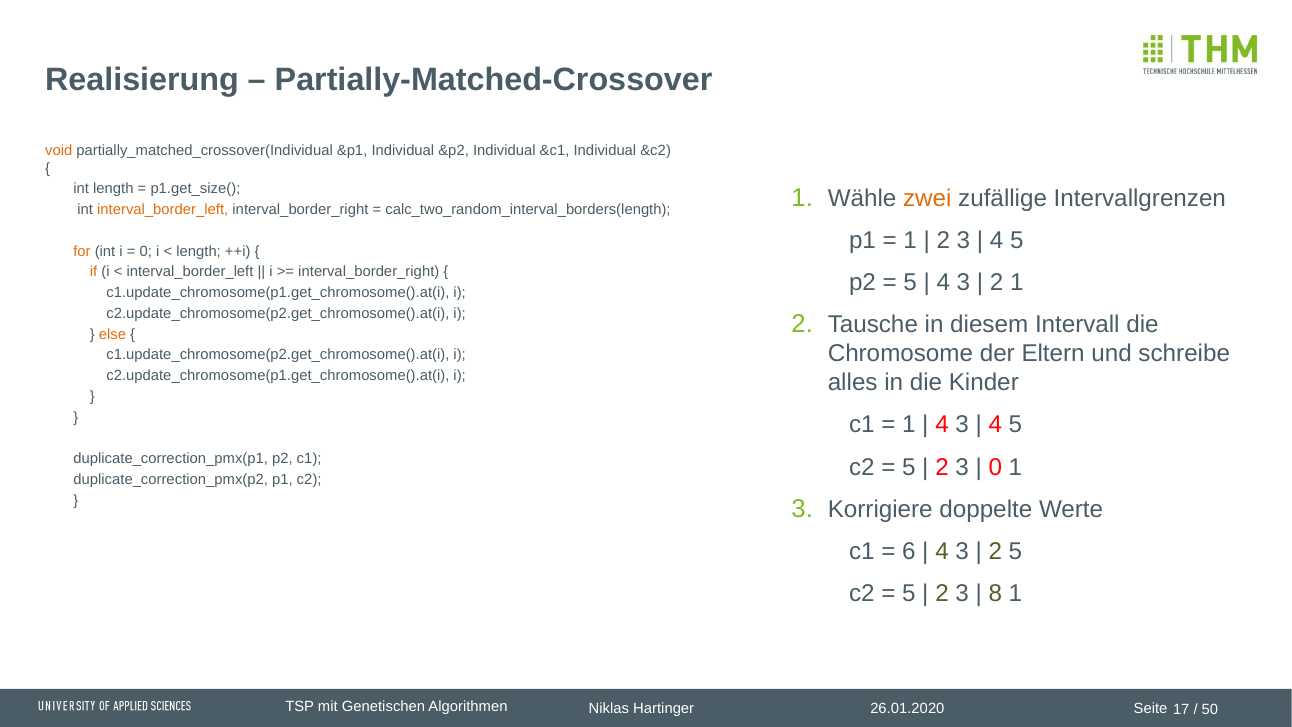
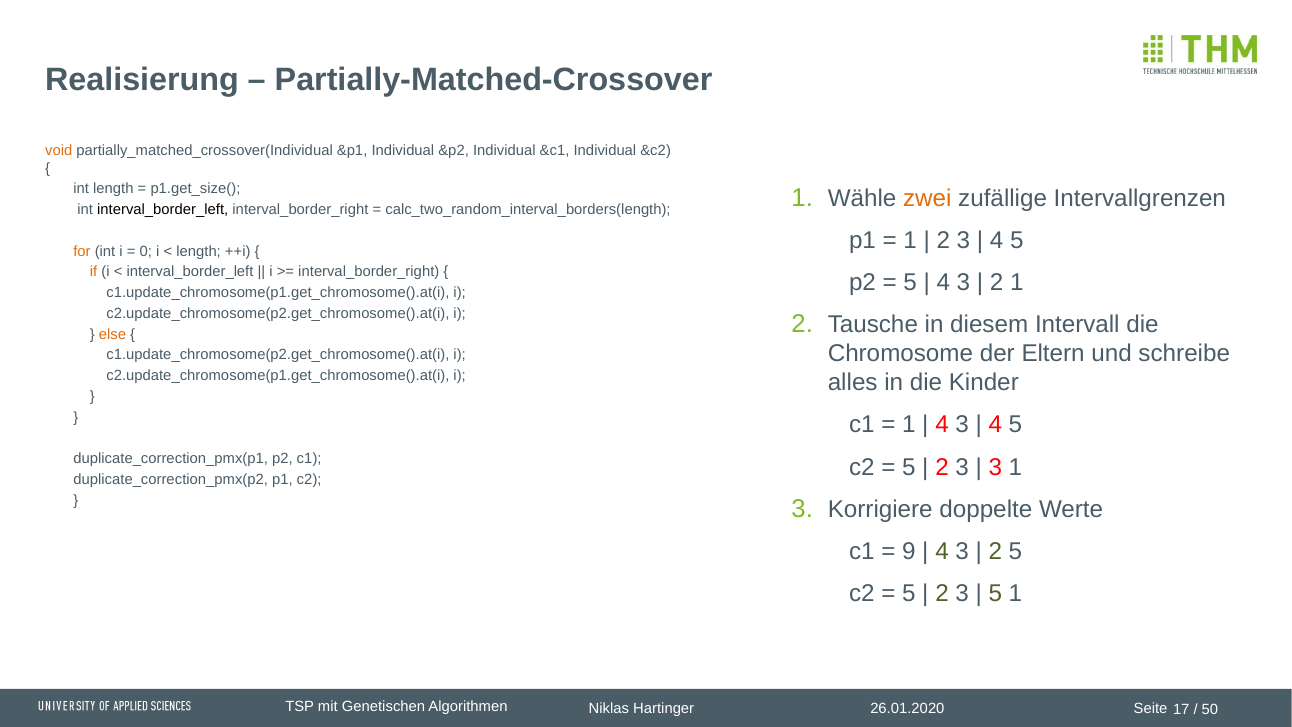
interval_border_left at (163, 210) colour: orange -> black
0 at (995, 467): 0 -> 3
6: 6 -> 9
8 at (995, 593): 8 -> 5
